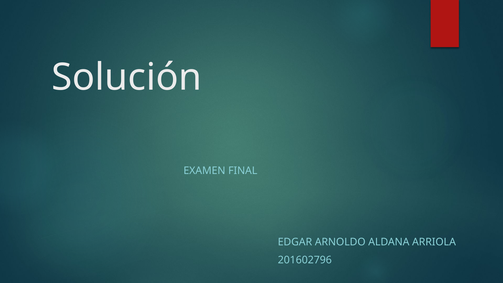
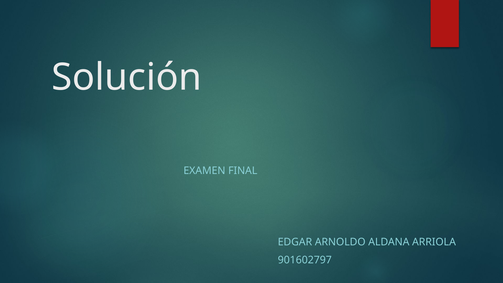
201602796: 201602796 -> 901602797
